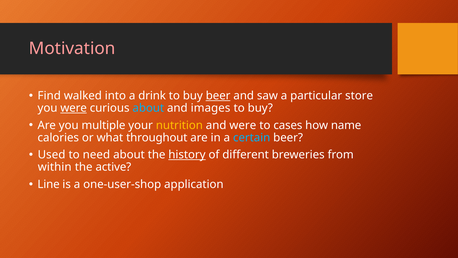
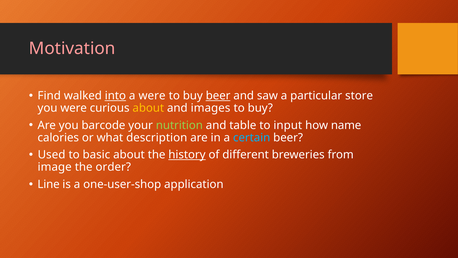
into underline: none -> present
a drink: drink -> were
were at (74, 108) underline: present -> none
about at (148, 108) colour: light blue -> yellow
multiple: multiple -> barcode
nutrition colour: yellow -> light green
and were: were -> table
cases: cases -> input
throughout: throughout -> description
need: need -> basic
within: within -> image
active: active -> order
